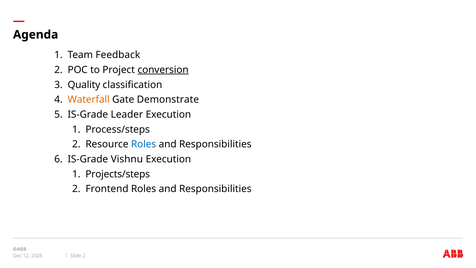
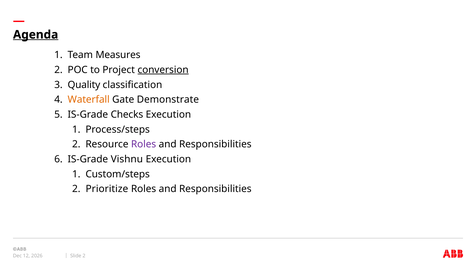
Agenda underline: none -> present
Feedback: Feedback -> Measures
Leader: Leader -> Checks
Roles at (144, 144) colour: blue -> purple
Projects/steps: Projects/steps -> Custom/steps
Frontend: Frontend -> Prioritize
